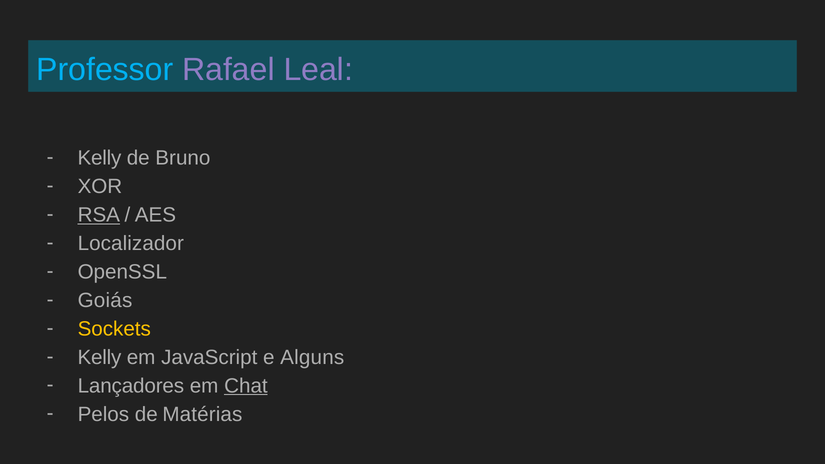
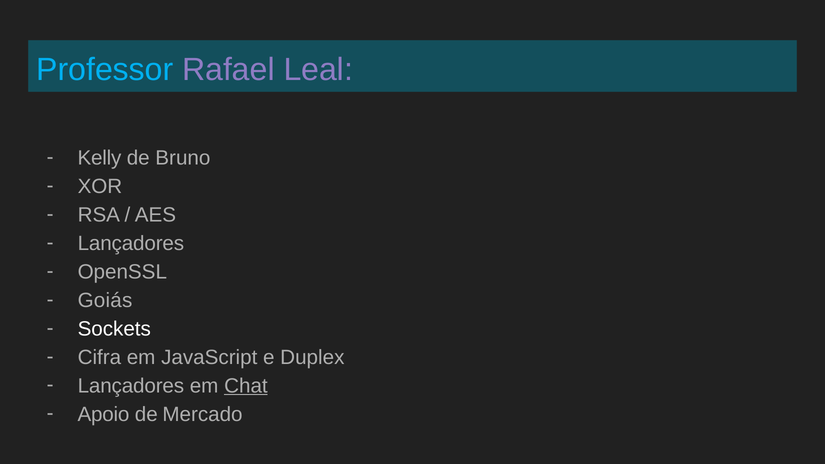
RSA underline: present -> none
Localizador at (131, 244): Localizador -> Lançadores
Sockets colour: yellow -> white
Kelly at (99, 357): Kelly -> Cifra
Alguns: Alguns -> Duplex
Pelos: Pelos -> Apoio
Matérias: Matérias -> Mercado
